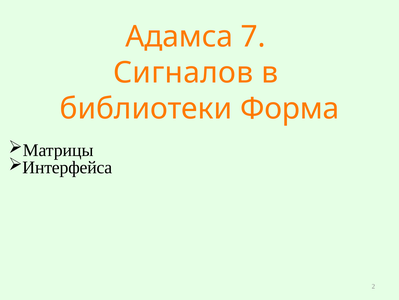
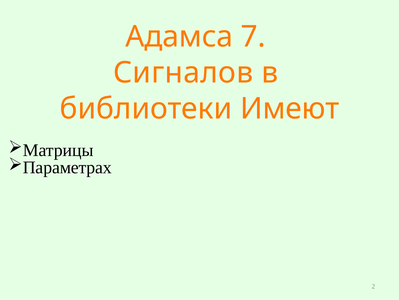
Форма: Форма -> Имеют
Интерфейса: Интерфейса -> Параметрах
